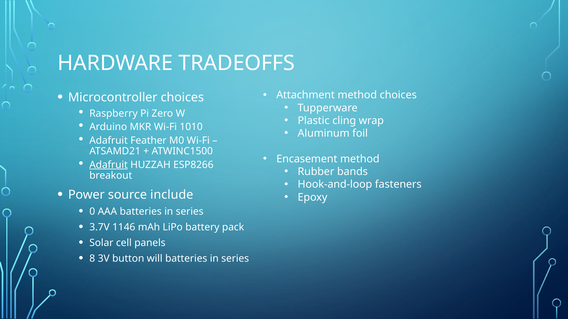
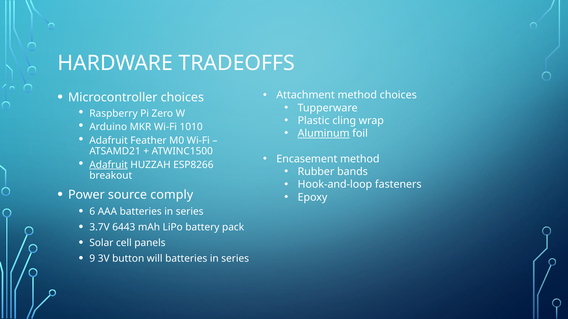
Aluminum underline: none -> present
include: include -> comply
0: 0 -> 6
1146: 1146 -> 6443
8: 8 -> 9
